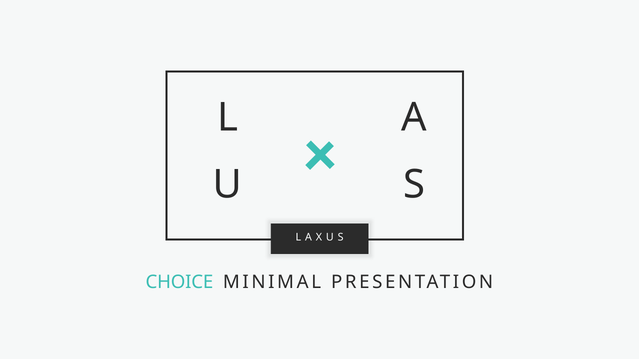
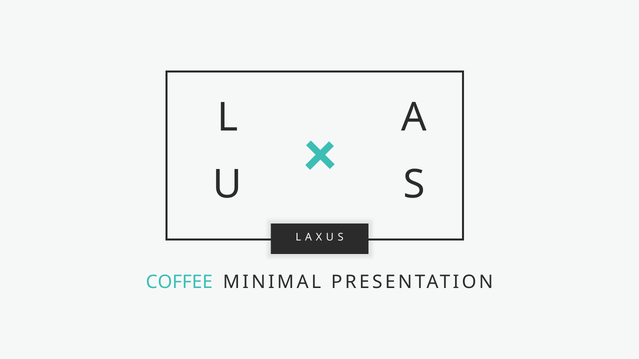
CHOICE: CHOICE -> COFFEE
